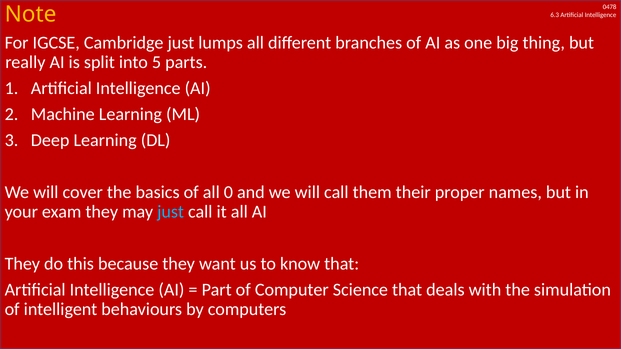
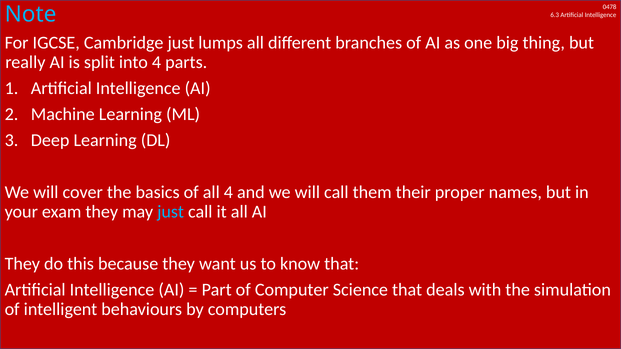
Note colour: yellow -> light blue
into 5: 5 -> 4
all 0: 0 -> 4
